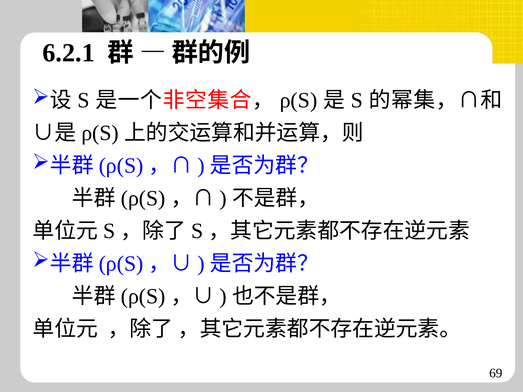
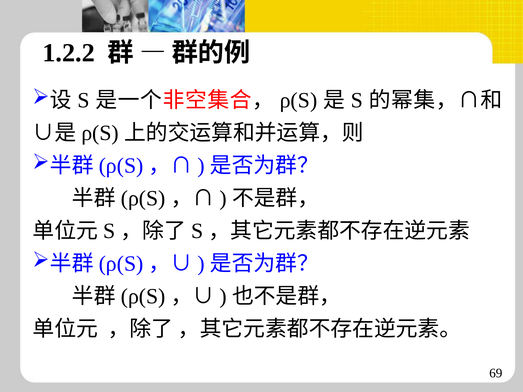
6.2.1: 6.2.1 -> 1.2.2
